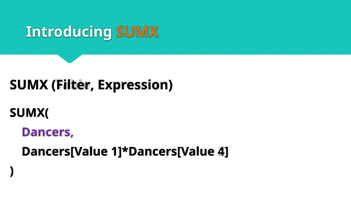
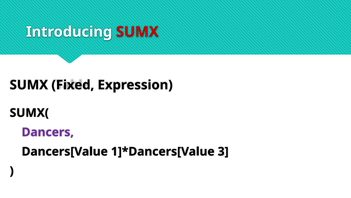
SUMX at (137, 32) colour: orange -> red
Filter: Filter -> Fixed
4: 4 -> 3
